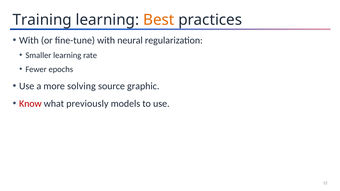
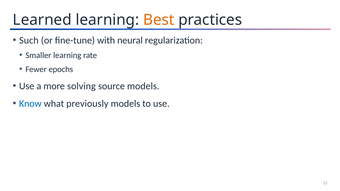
Training: Training -> Learned
With at (29, 40): With -> Such
source graphic: graphic -> models
Know colour: red -> blue
